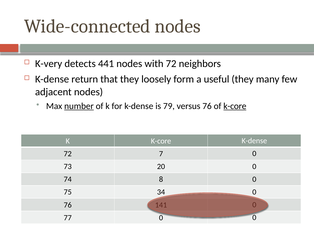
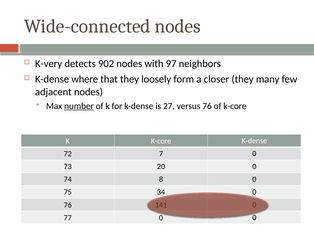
441: 441 -> 902
with 72: 72 -> 97
return: return -> where
useful: useful -> closer
79: 79 -> 27
k-core at (235, 106) underline: present -> none
